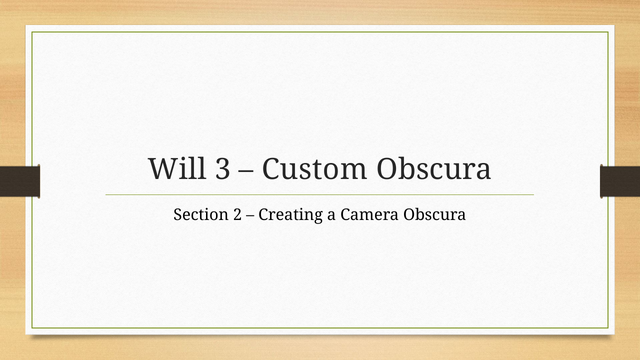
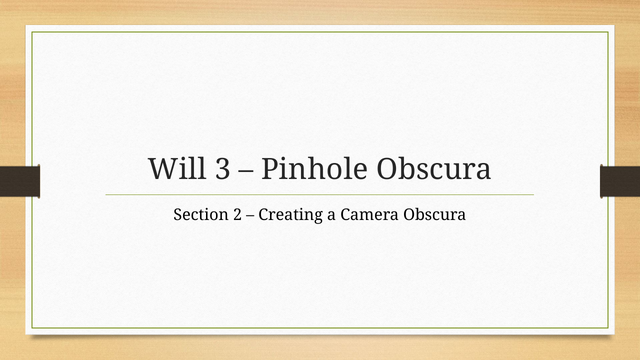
Custom: Custom -> Pinhole
